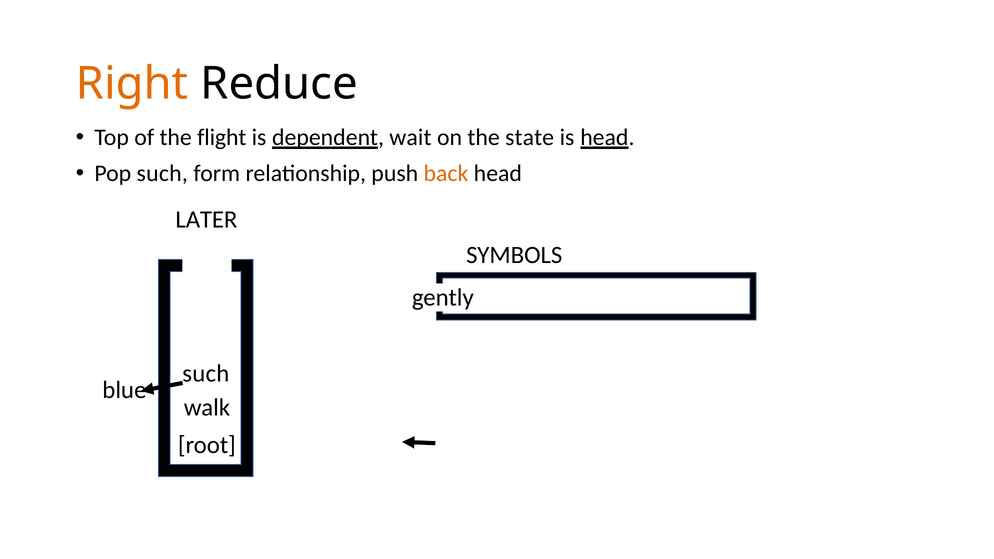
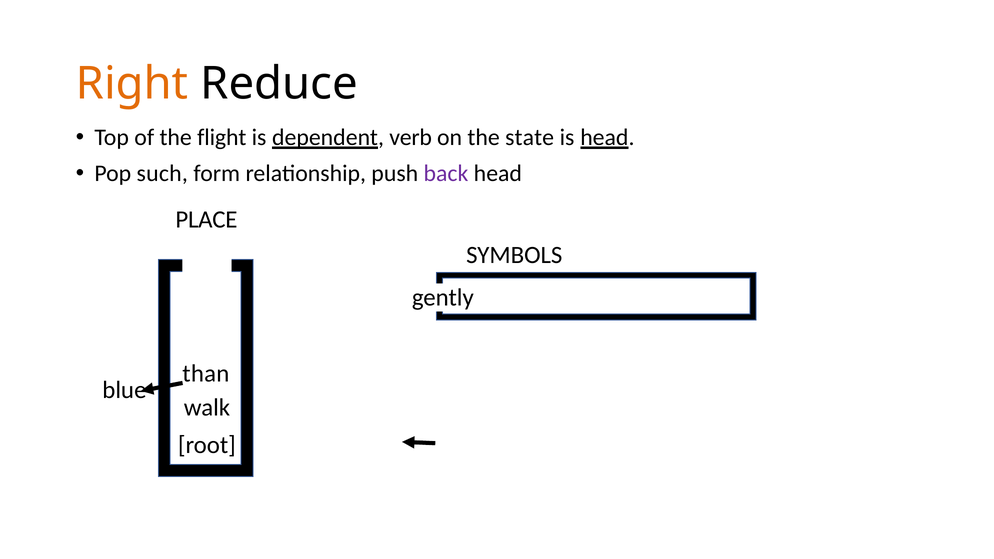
wait: wait -> verb
back colour: orange -> purple
LATER: LATER -> PLACE
such at (206, 374): such -> than
